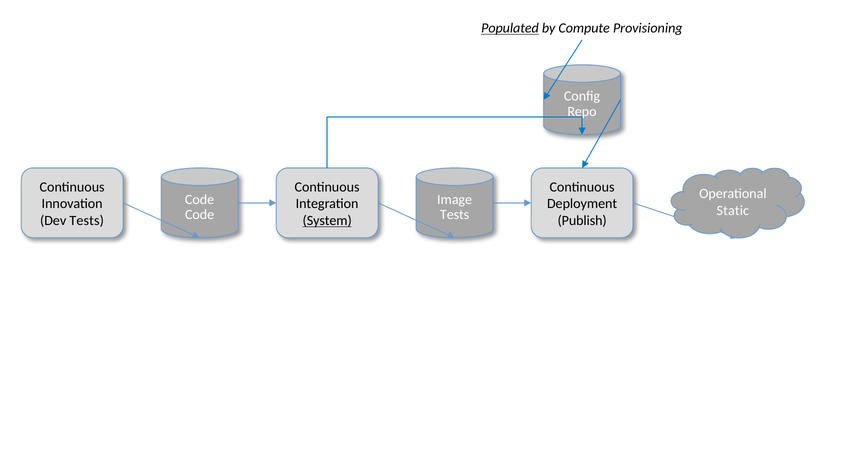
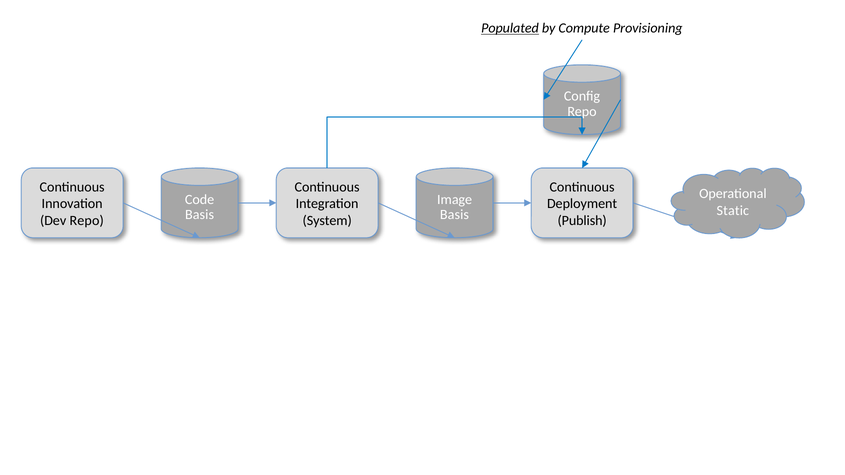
Code at (200, 215): Code -> Basis
Tests at (455, 215): Tests -> Basis
Dev Tests: Tests -> Repo
System underline: present -> none
